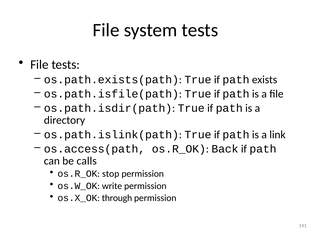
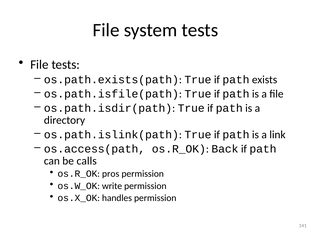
stop: stop -> pros
through: through -> handles
